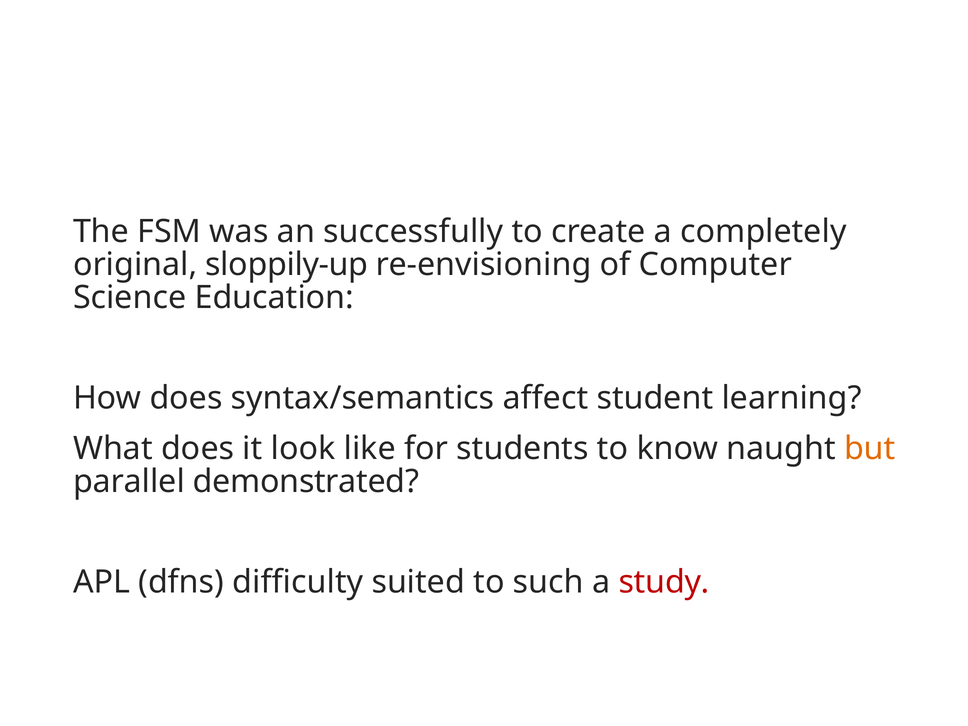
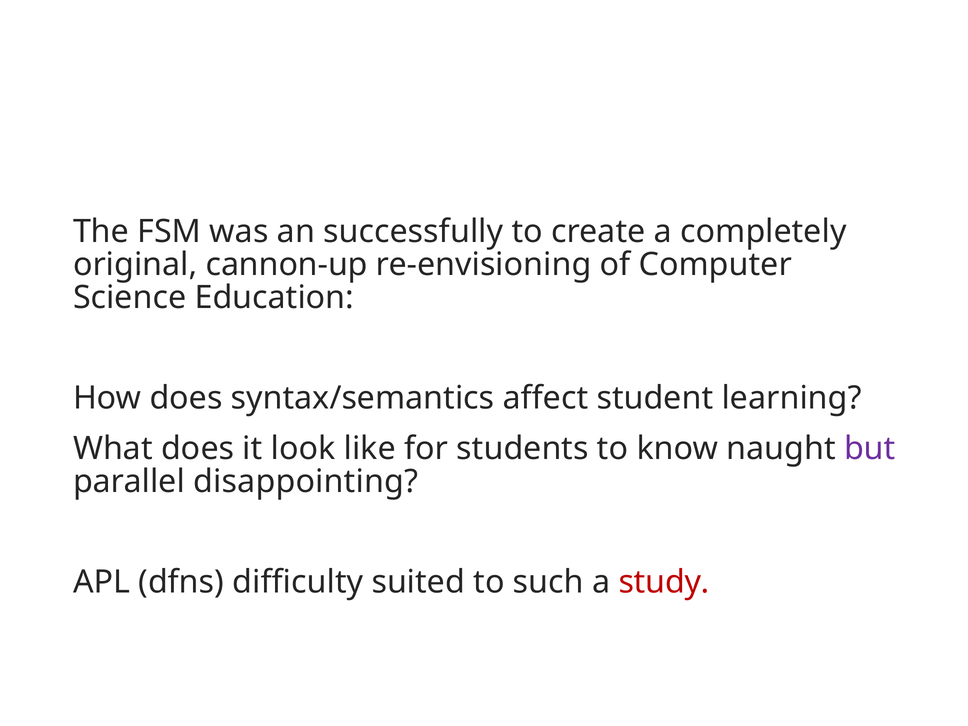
sloppily-up: sloppily-up -> cannon-up
but colour: orange -> purple
demonstrated: demonstrated -> disappointing
